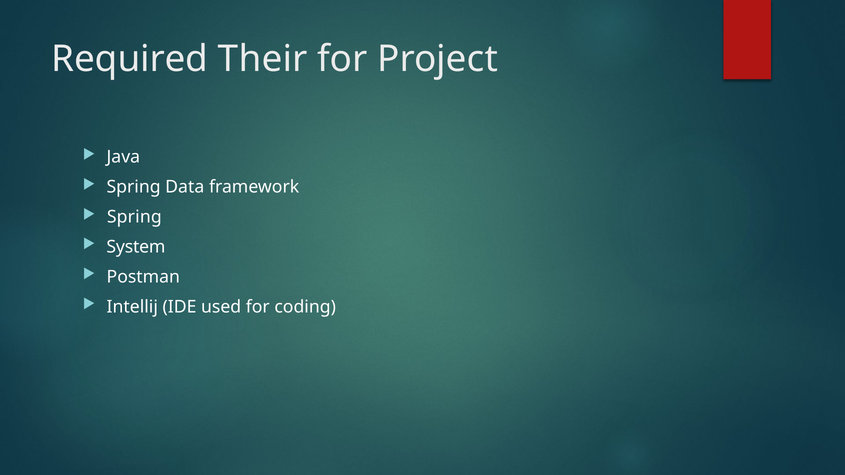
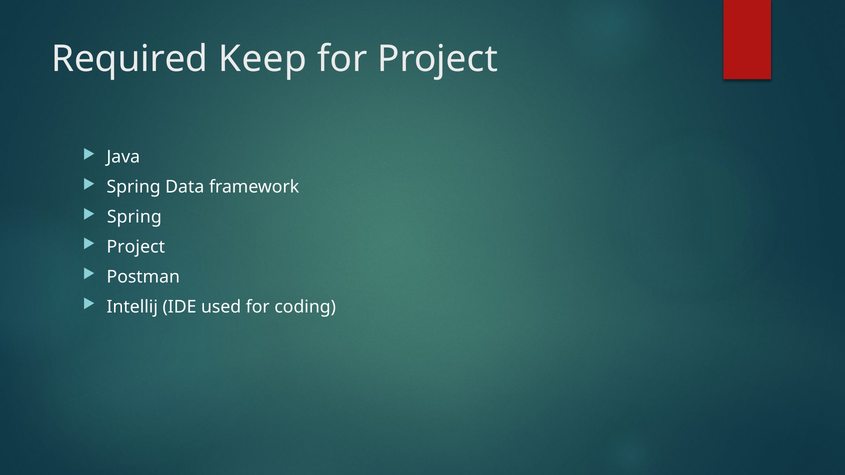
Their: Their -> Keep
System at (136, 247): System -> Project
